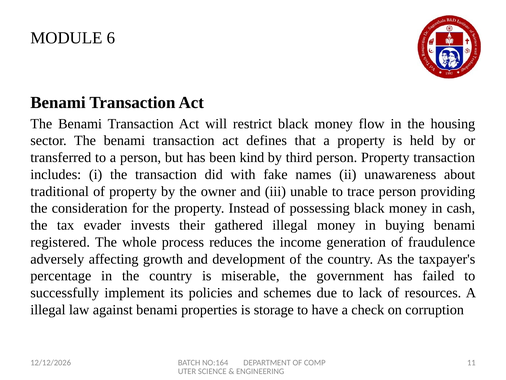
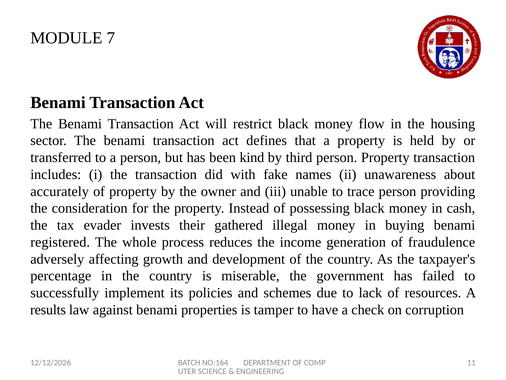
6: 6 -> 7
traditional: traditional -> accurately
illegal at (48, 309): illegal -> results
storage: storage -> tamper
